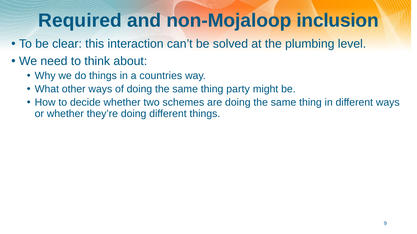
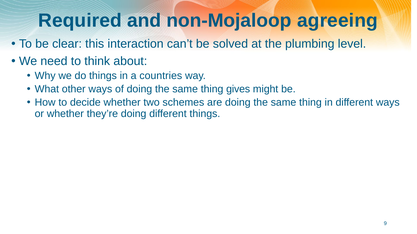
inclusion: inclusion -> agreeing
party: party -> gives
